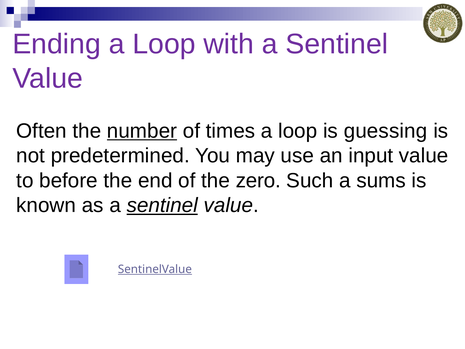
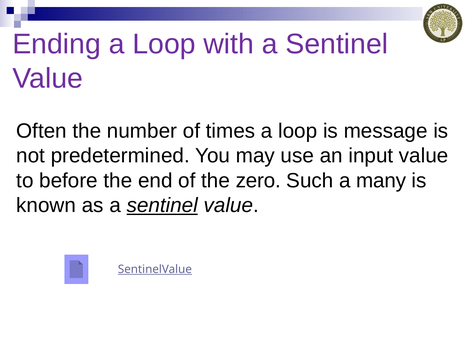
number underline: present -> none
guessing: guessing -> message
sums: sums -> many
